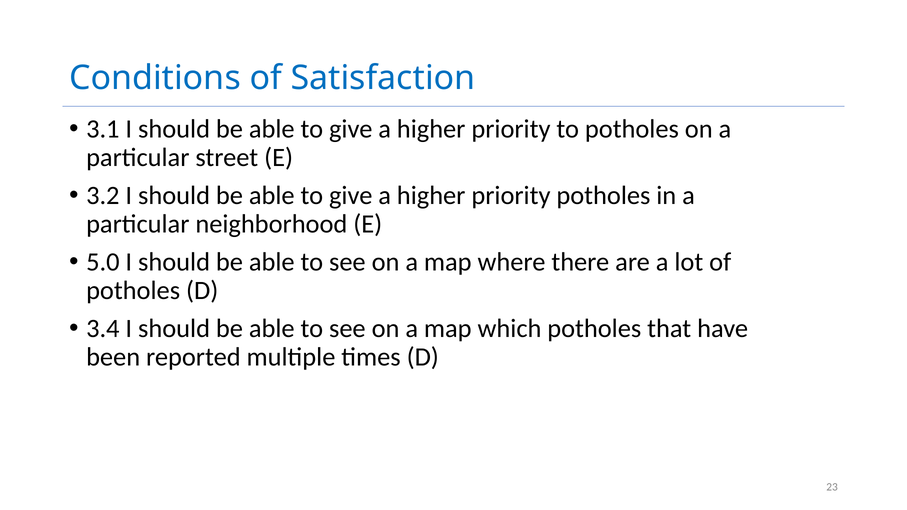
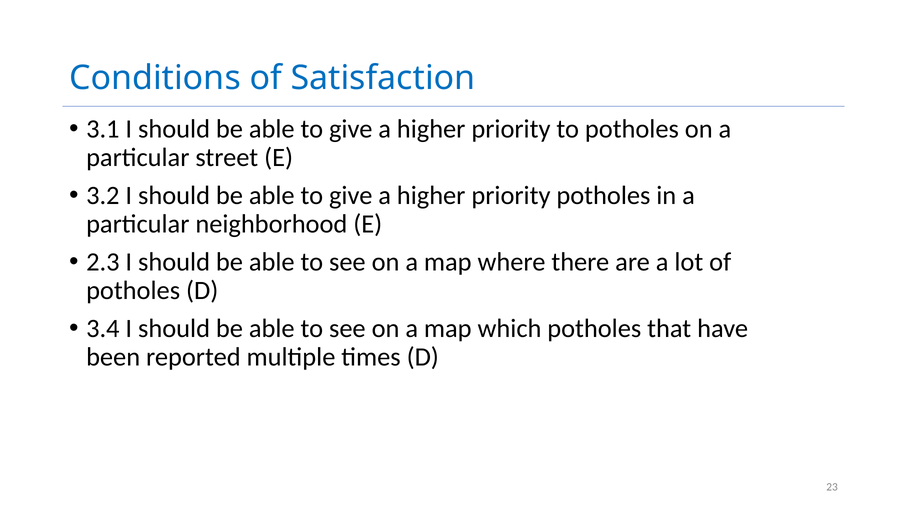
5.0: 5.0 -> 2.3
